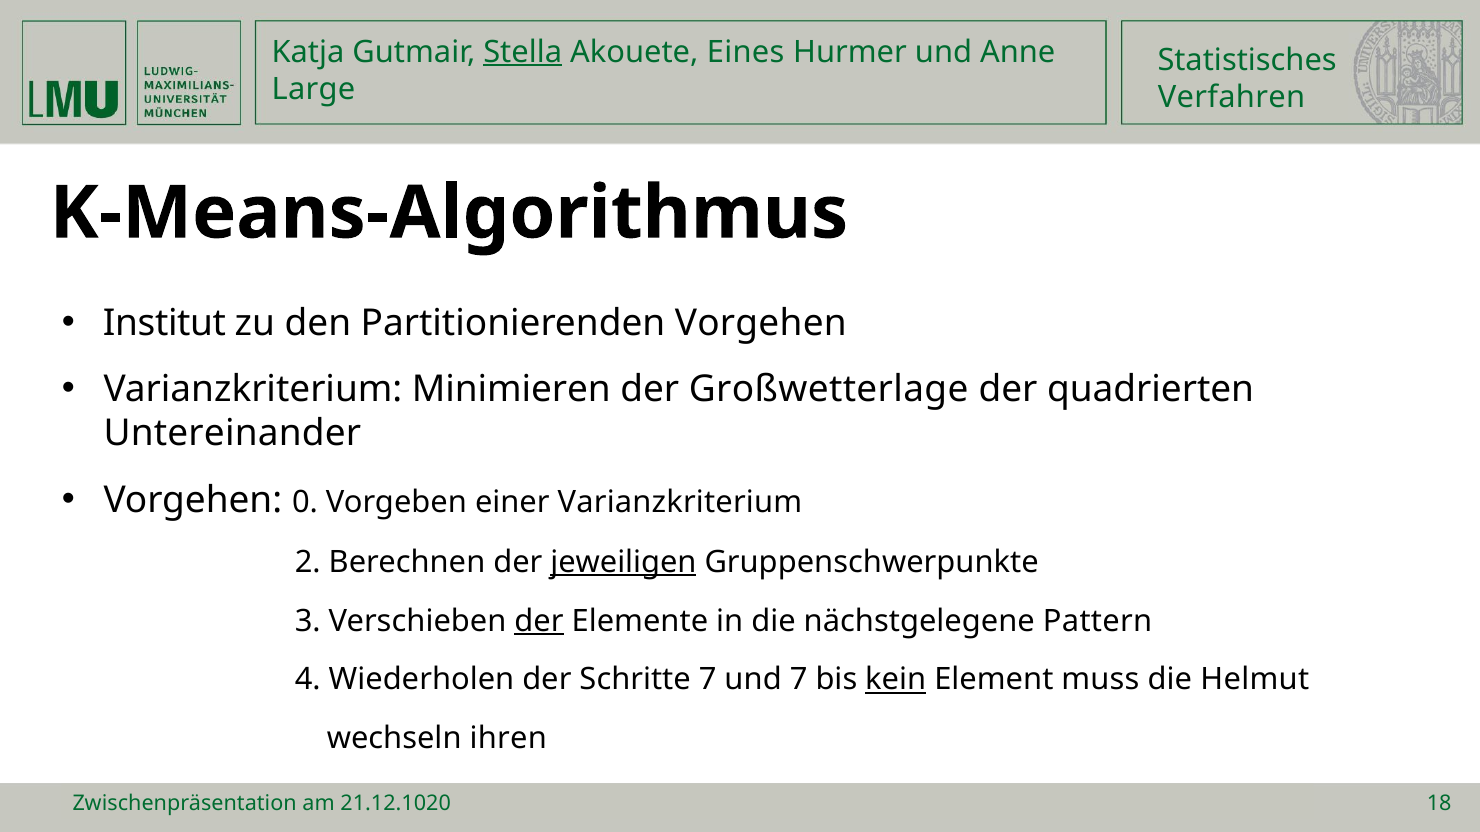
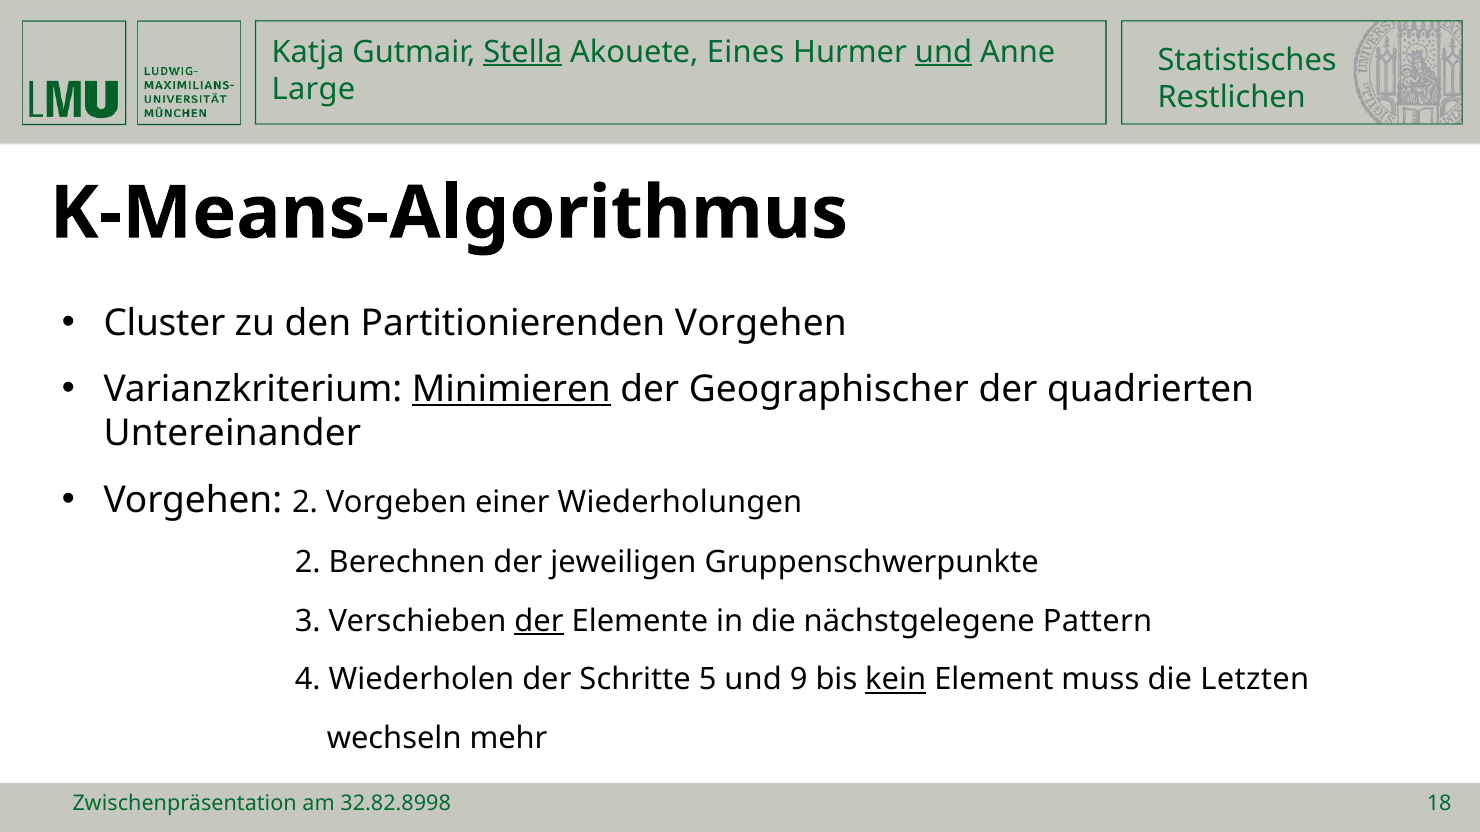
und at (944, 52) underline: none -> present
Verfahren: Verfahren -> Restlichen
Institut: Institut -> Cluster
Minimieren underline: none -> present
Großwetterlage: Großwetterlage -> Geographischer
Vorgehen 0: 0 -> 2
einer Varianzkriterium: Varianzkriterium -> Wiederholungen
jeweiligen underline: present -> none
Schritte 7: 7 -> 5
und 7: 7 -> 9
Helmut: Helmut -> Letzten
ihren: ihren -> mehr
21.12.1020: 21.12.1020 -> 32.82.8998
